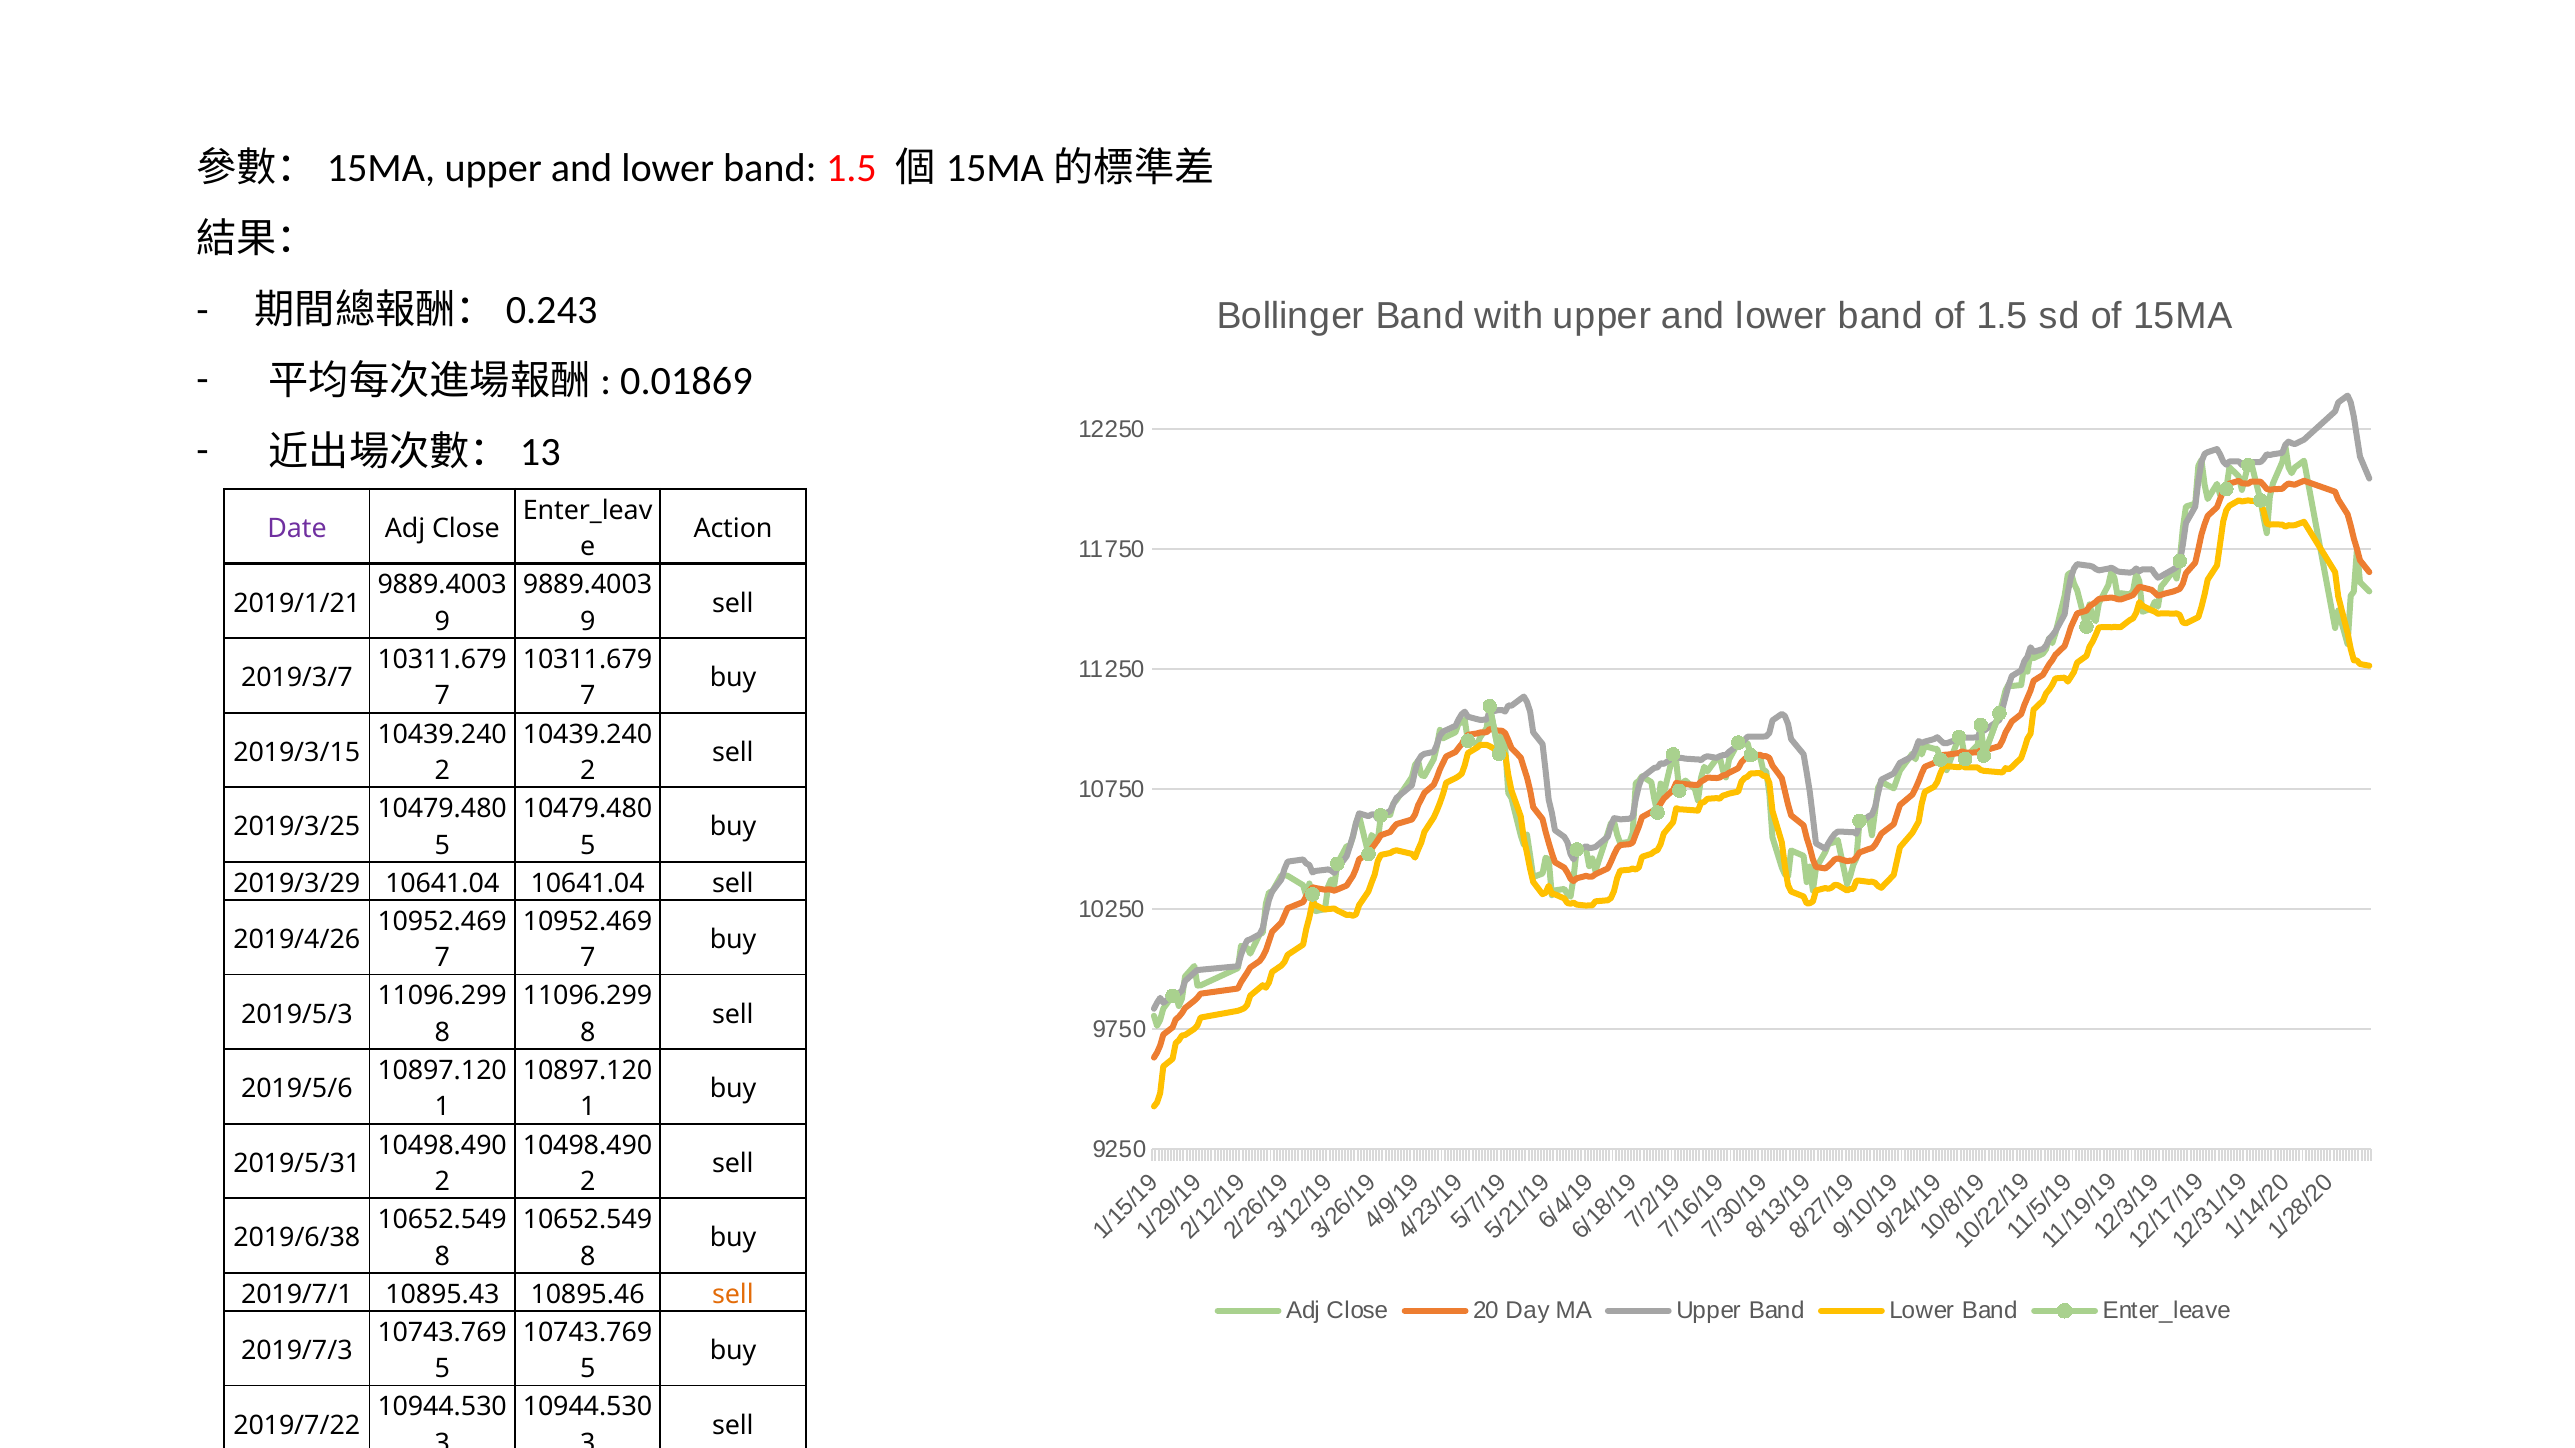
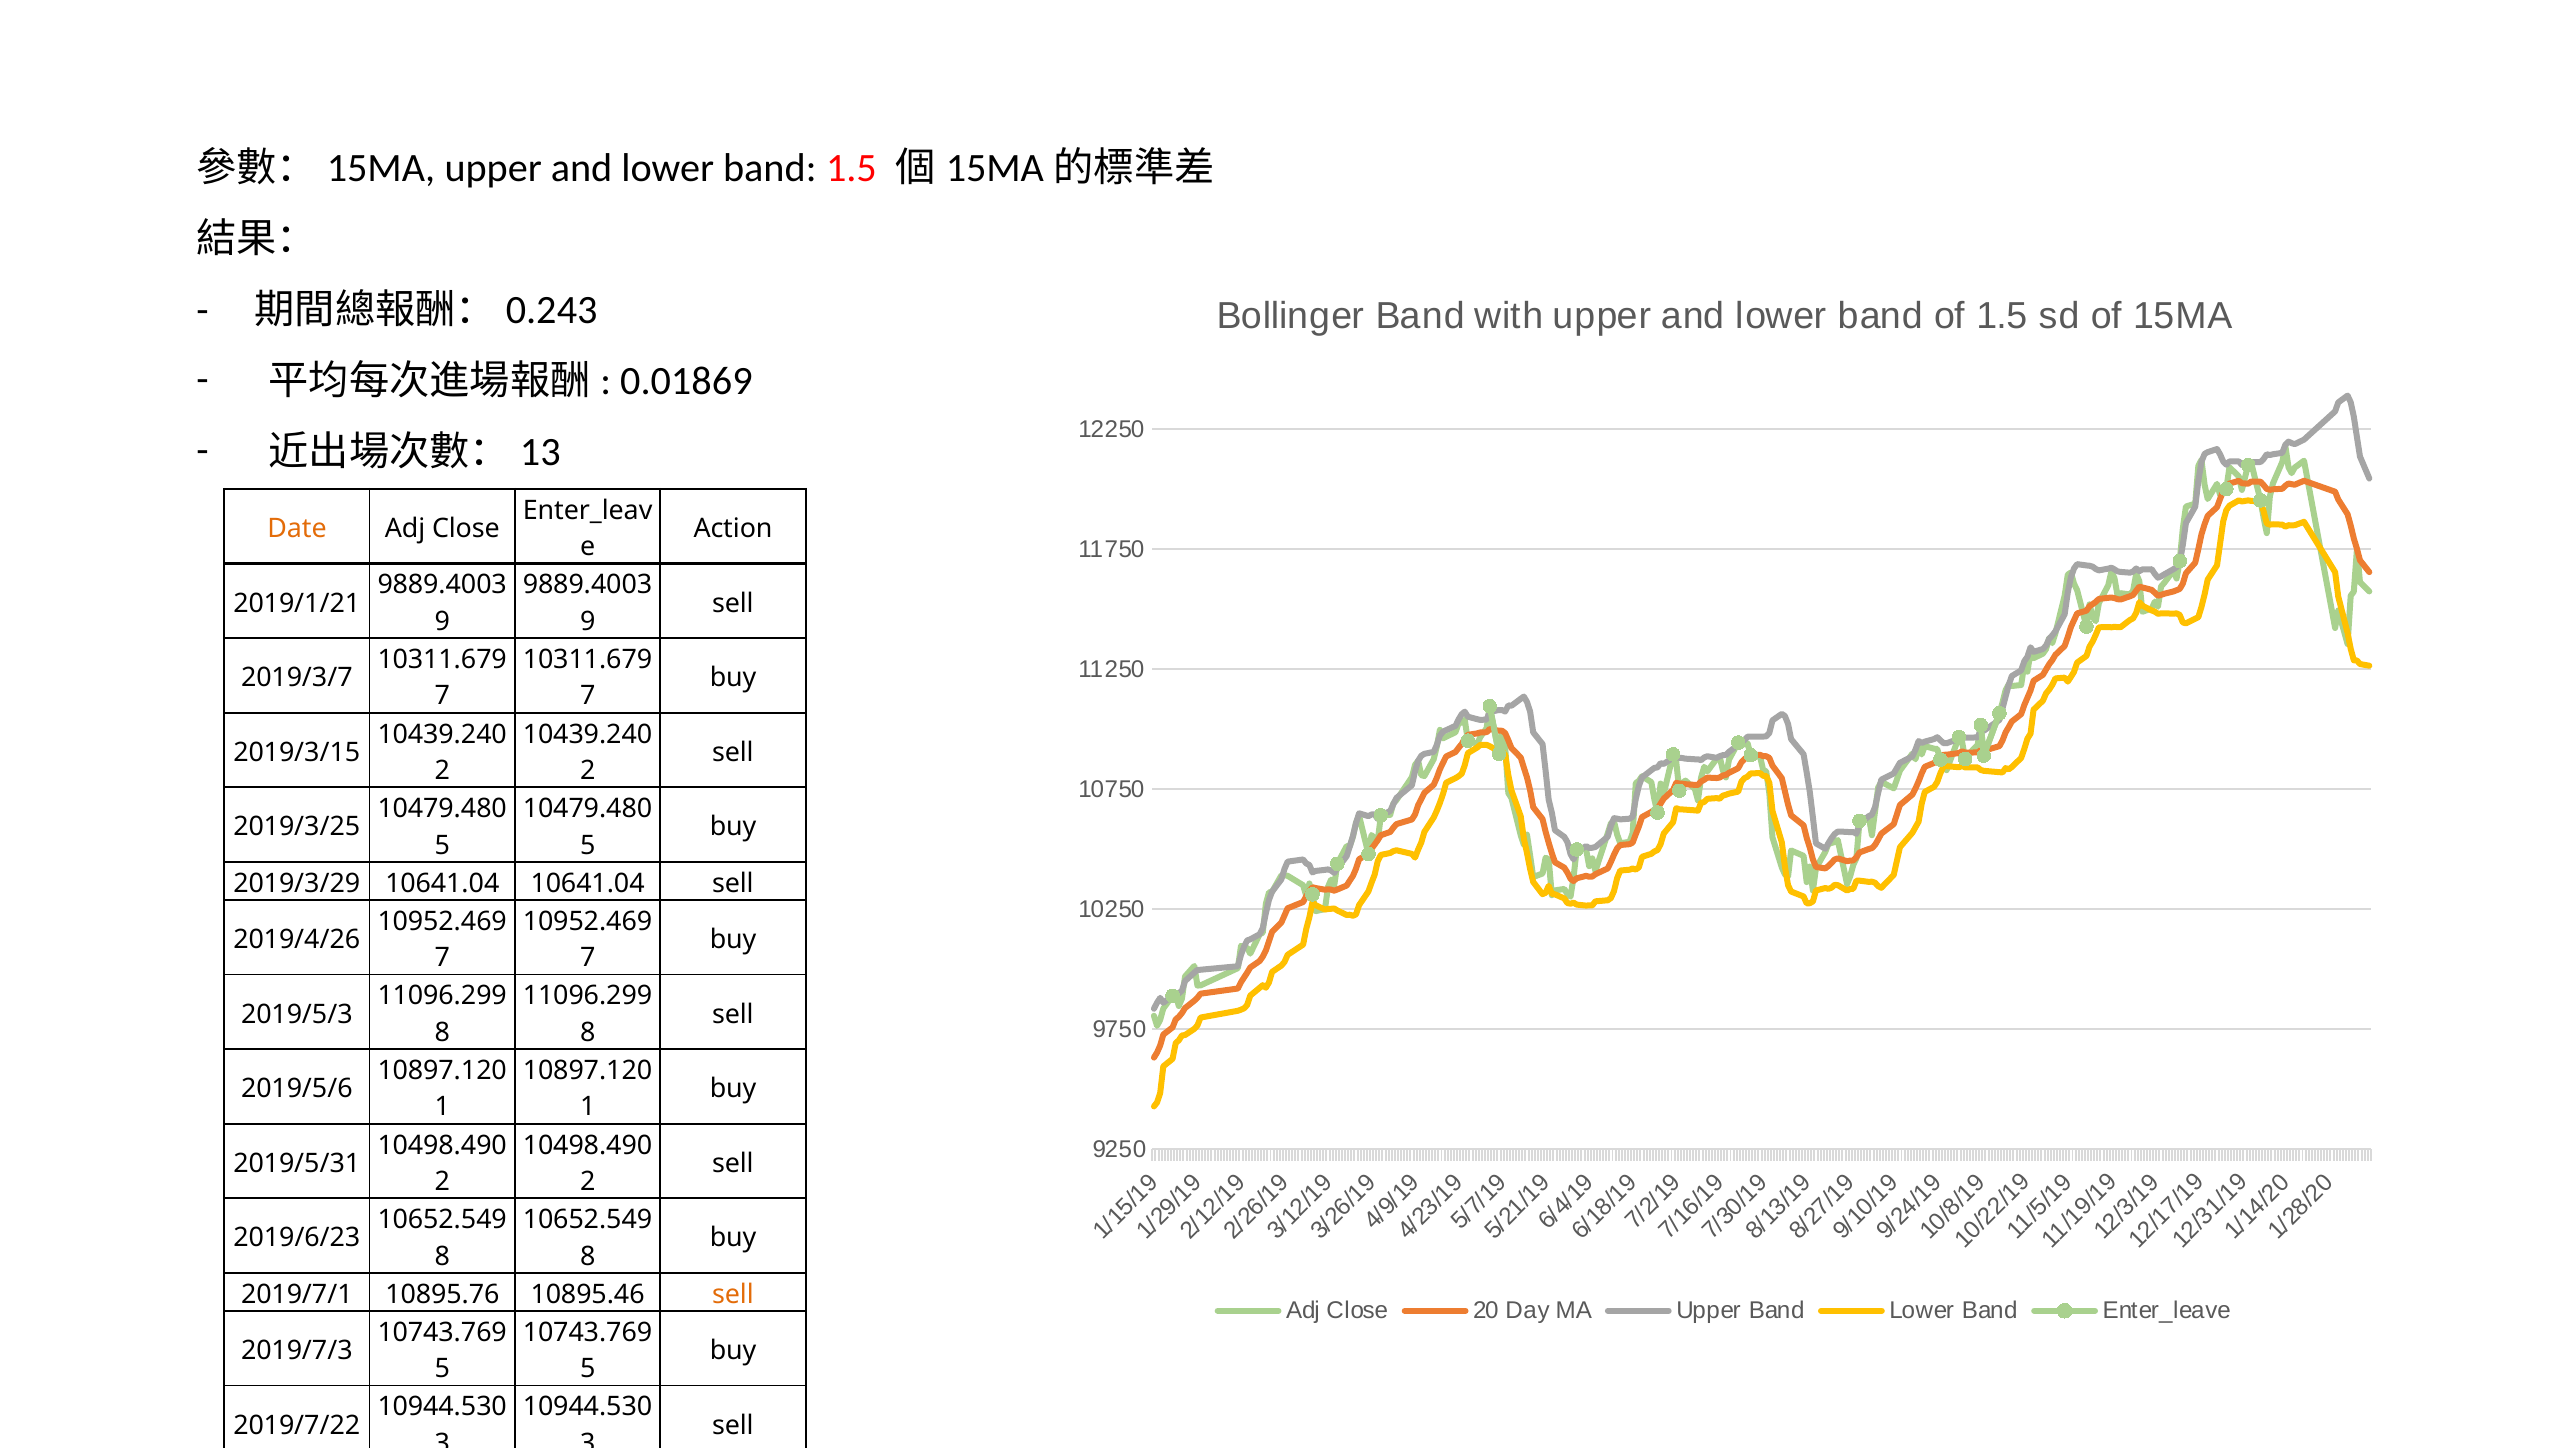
Date colour: purple -> orange
2019/6/38: 2019/6/38 -> 2019/6/23
10895.43: 10895.43 -> 10895.76
